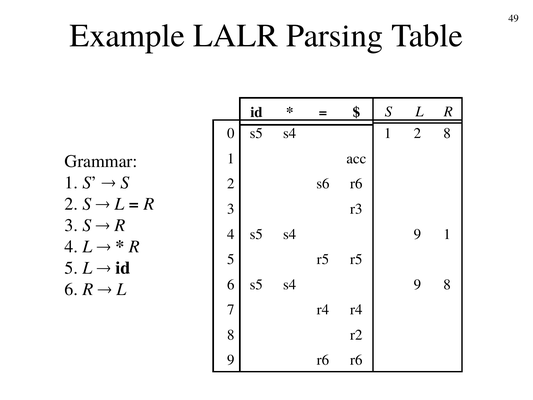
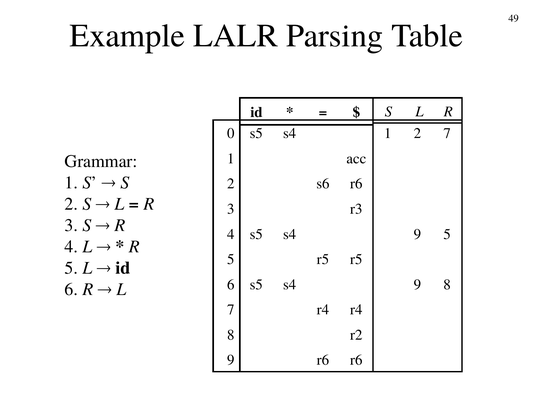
2 8: 8 -> 7
9 1: 1 -> 5
